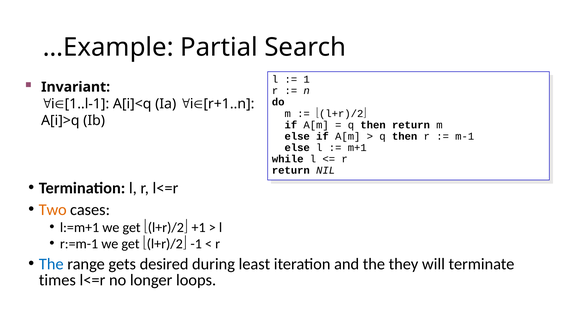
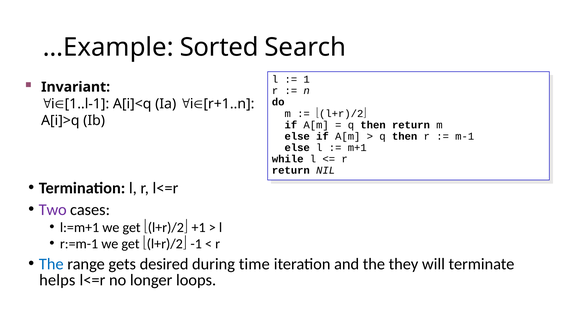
Partial: Partial -> Sorted
Two colour: orange -> purple
least: least -> time
times: times -> helps
